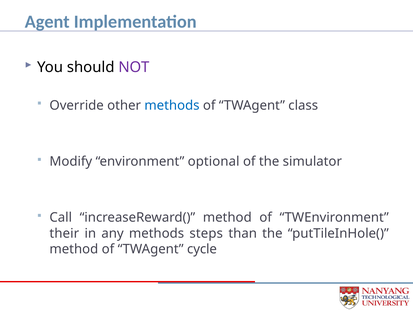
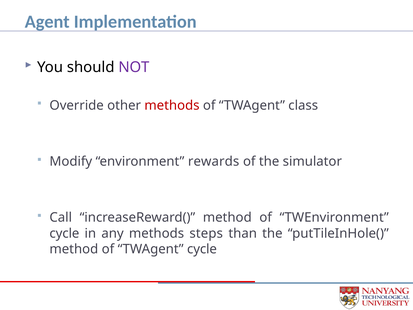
methods at (172, 105) colour: blue -> red
optional: optional -> rewards
their at (64, 233): their -> cycle
